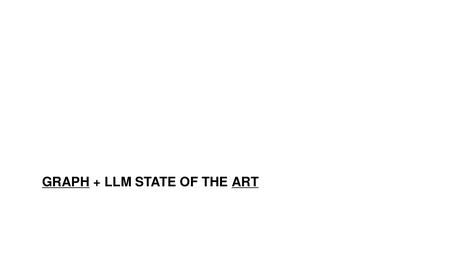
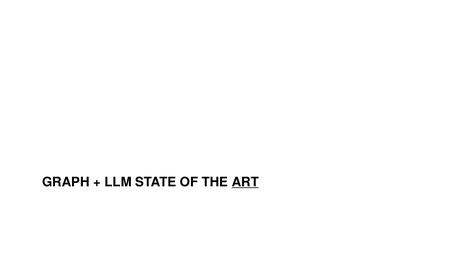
GRAPH underline: present -> none
